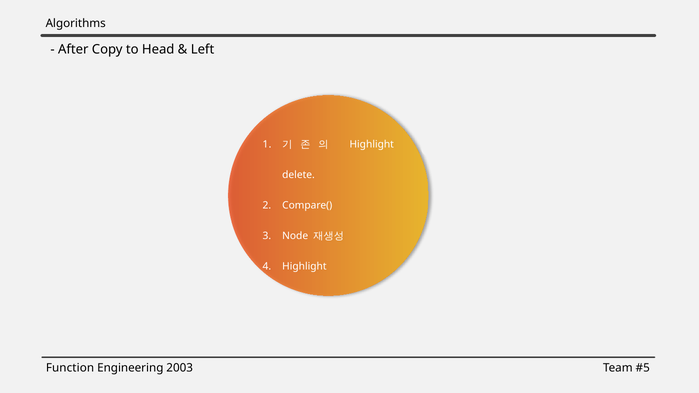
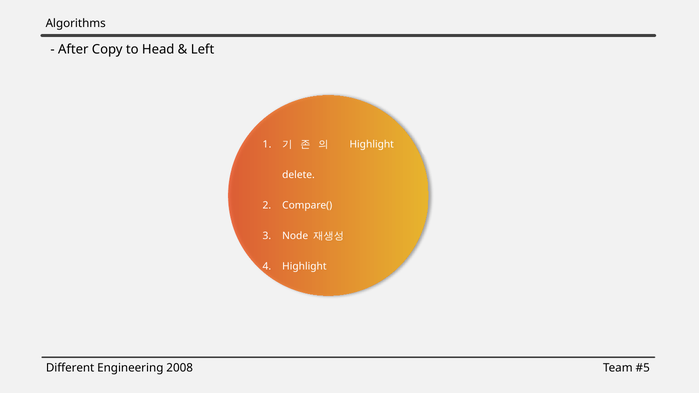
Function: Function -> Different
2003: 2003 -> 2008
